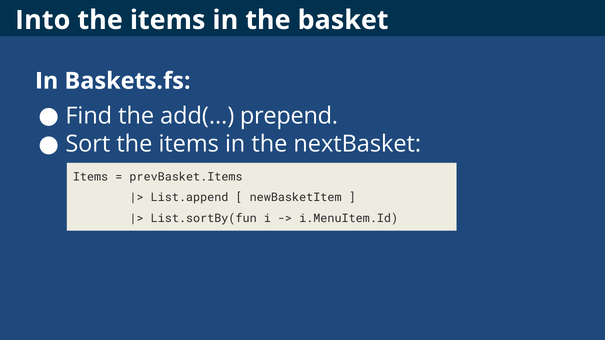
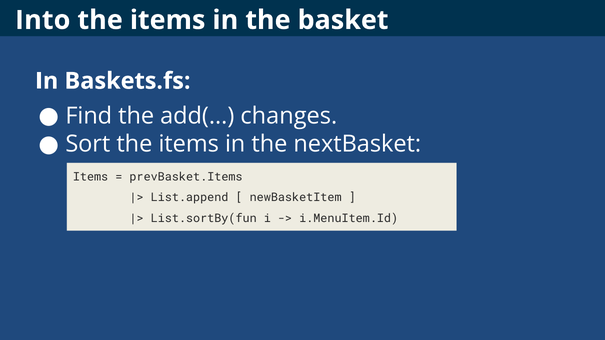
prepend: prepend -> changes
